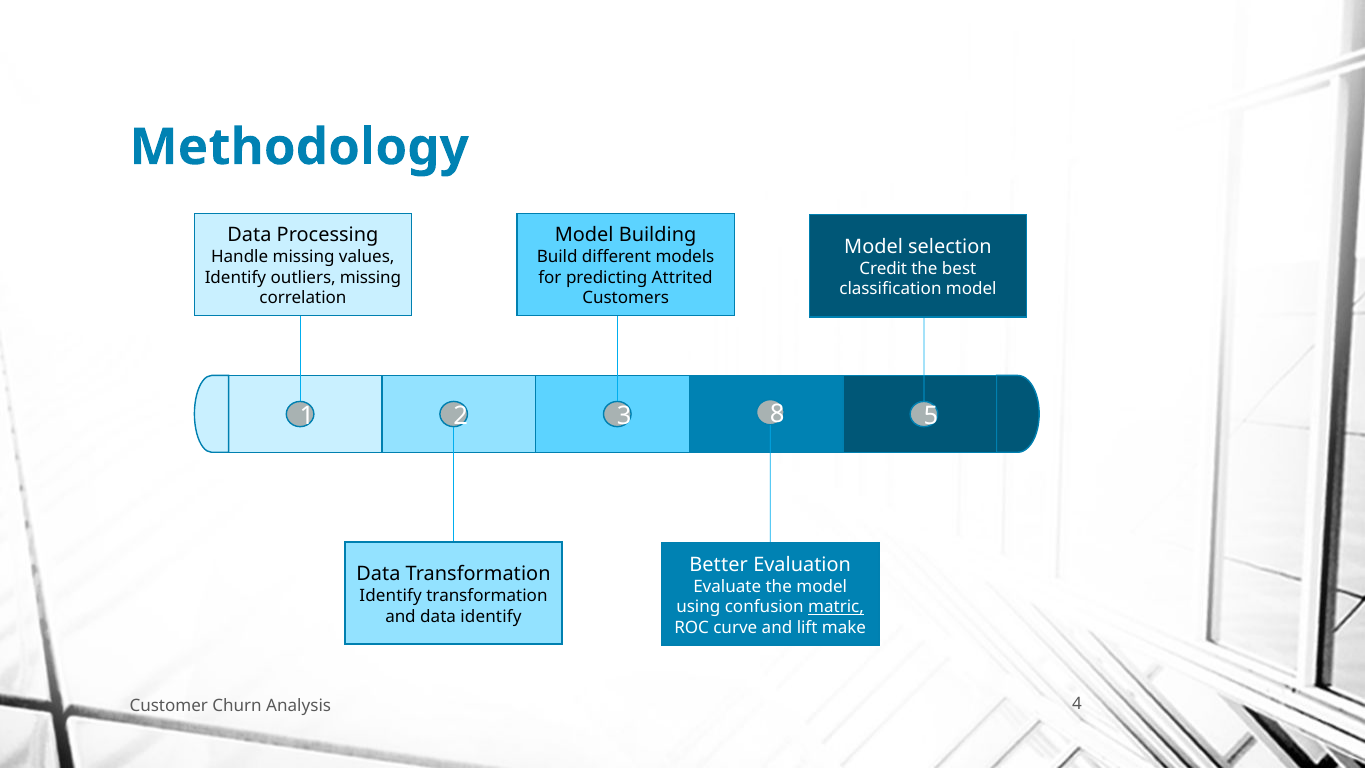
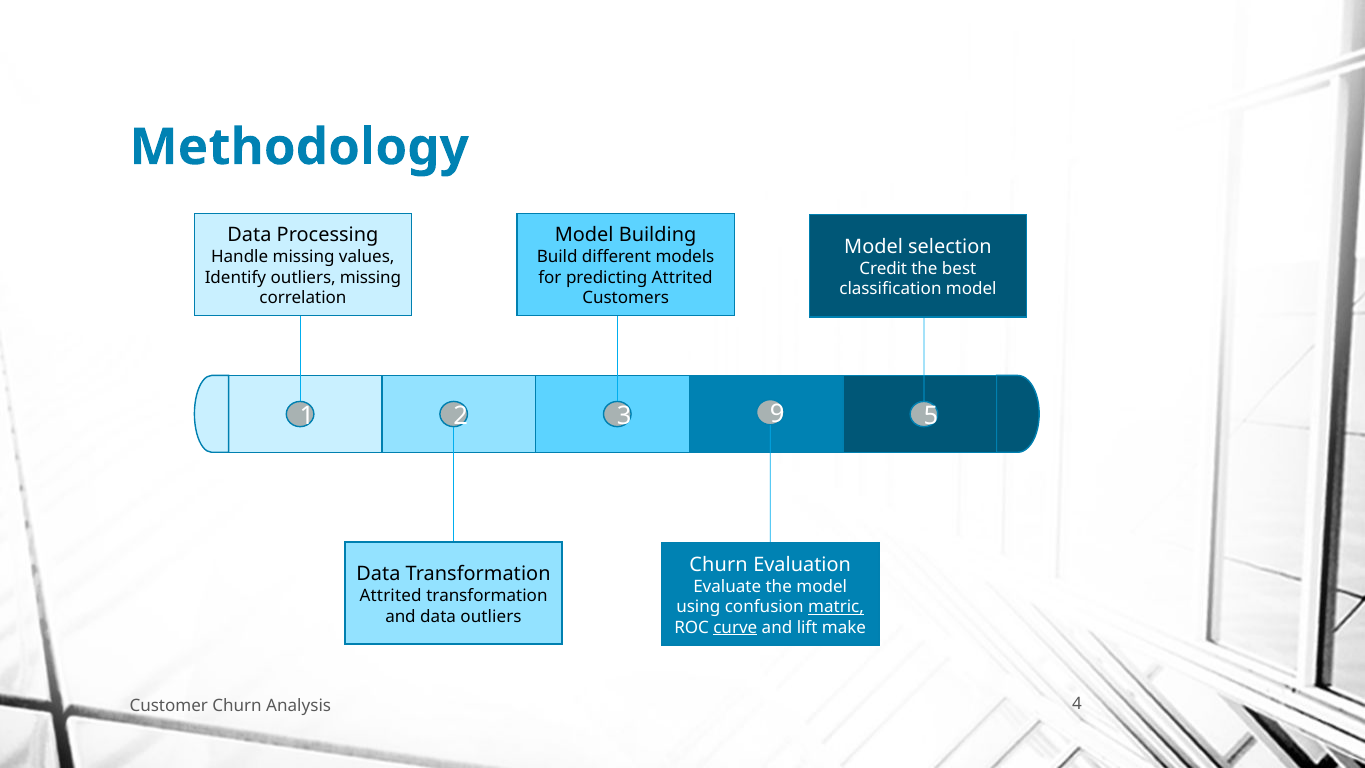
8: 8 -> 9
Better at (719, 565): Better -> Churn
Identify at (391, 596): Identify -> Attrited
data identify: identify -> outliers
curve underline: none -> present
